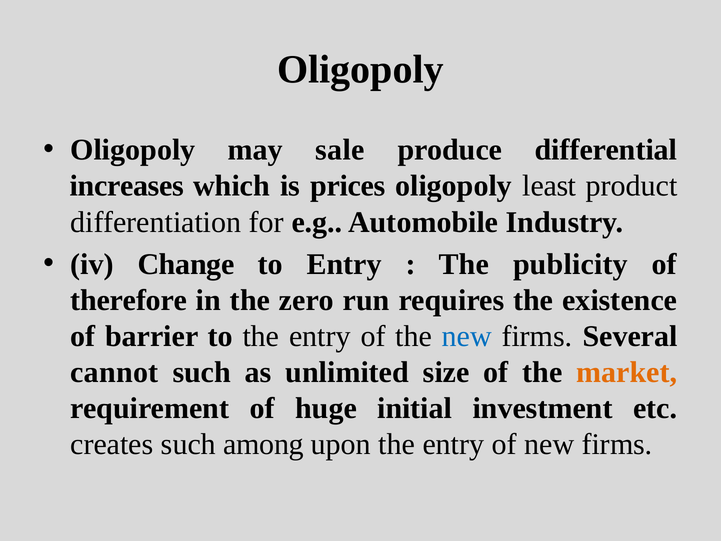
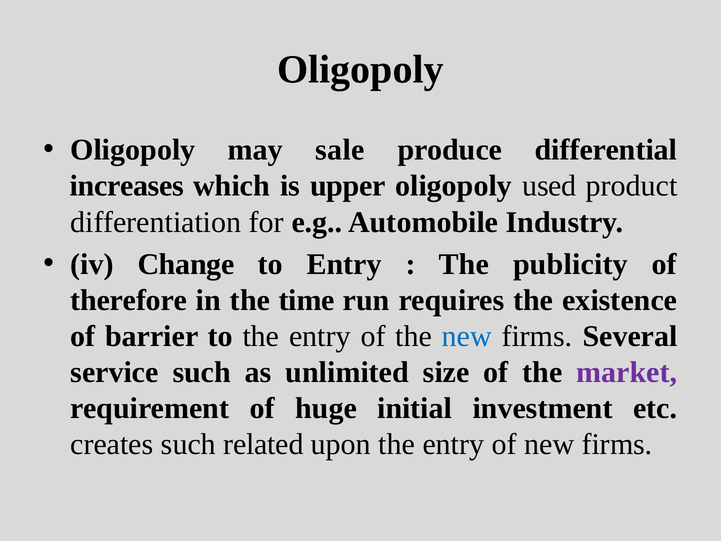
prices: prices -> upper
least: least -> used
zero: zero -> time
cannot: cannot -> service
market colour: orange -> purple
among: among -> related
